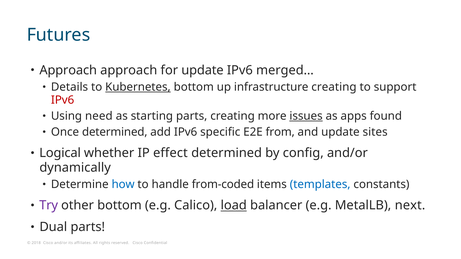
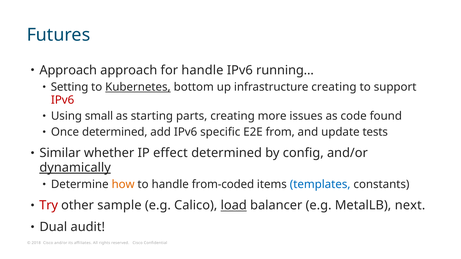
for update: update -> handle
merged…: merged… -> running…
Details: Details -> Setting
need: need -> small
issues underline: present -> none
apps: apps -> code
sites: sites -> tests
Logical: Logical -> Similar
dynamically underline: none -> present
how colour: blue -> orange
Try colour: purple -> red
other bottom: bottom -> sample
Dual parts: parts -> audit
